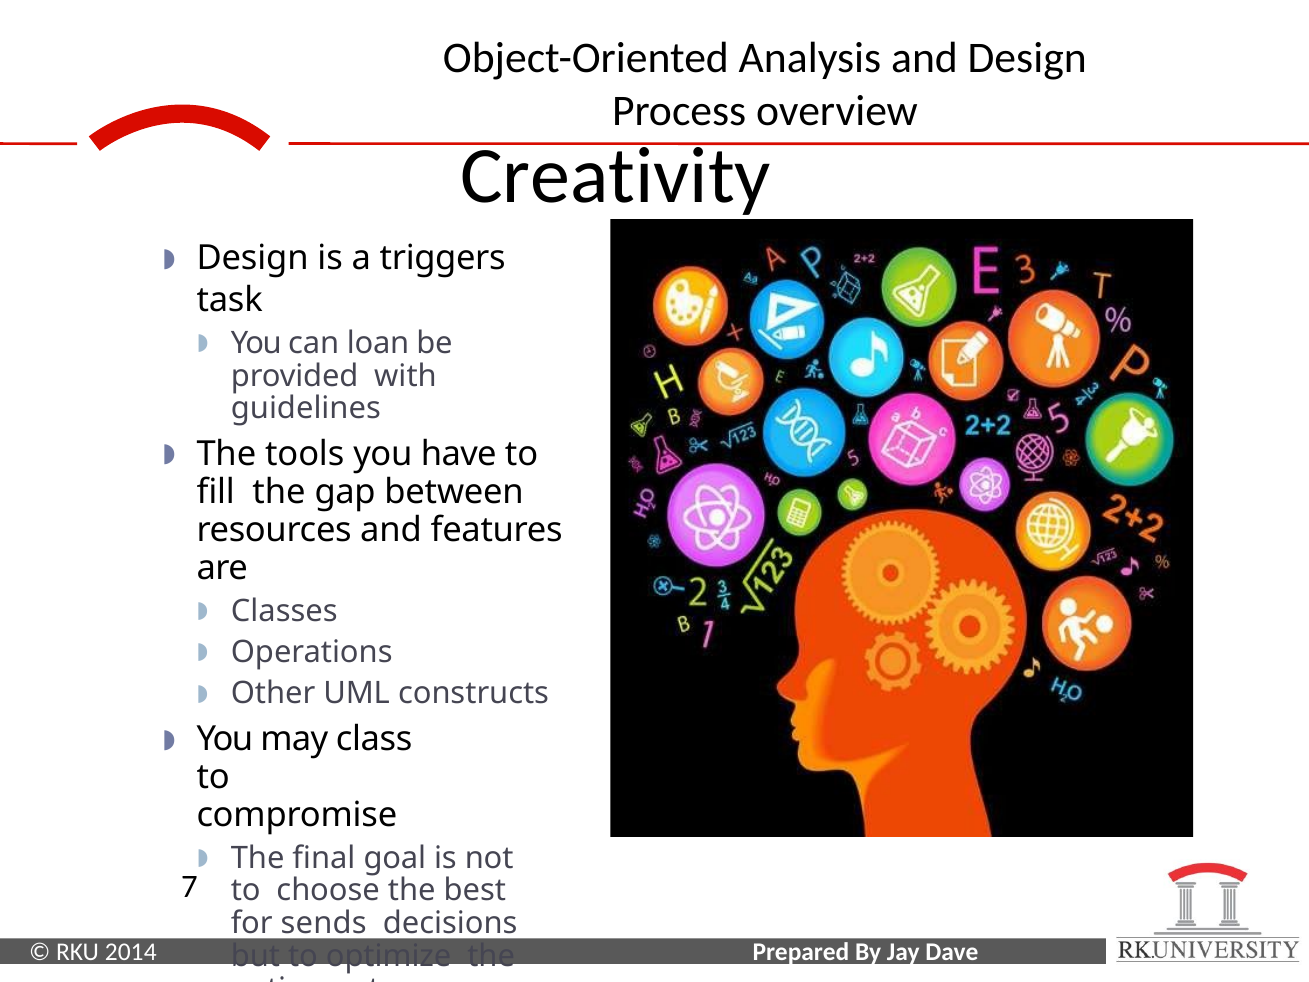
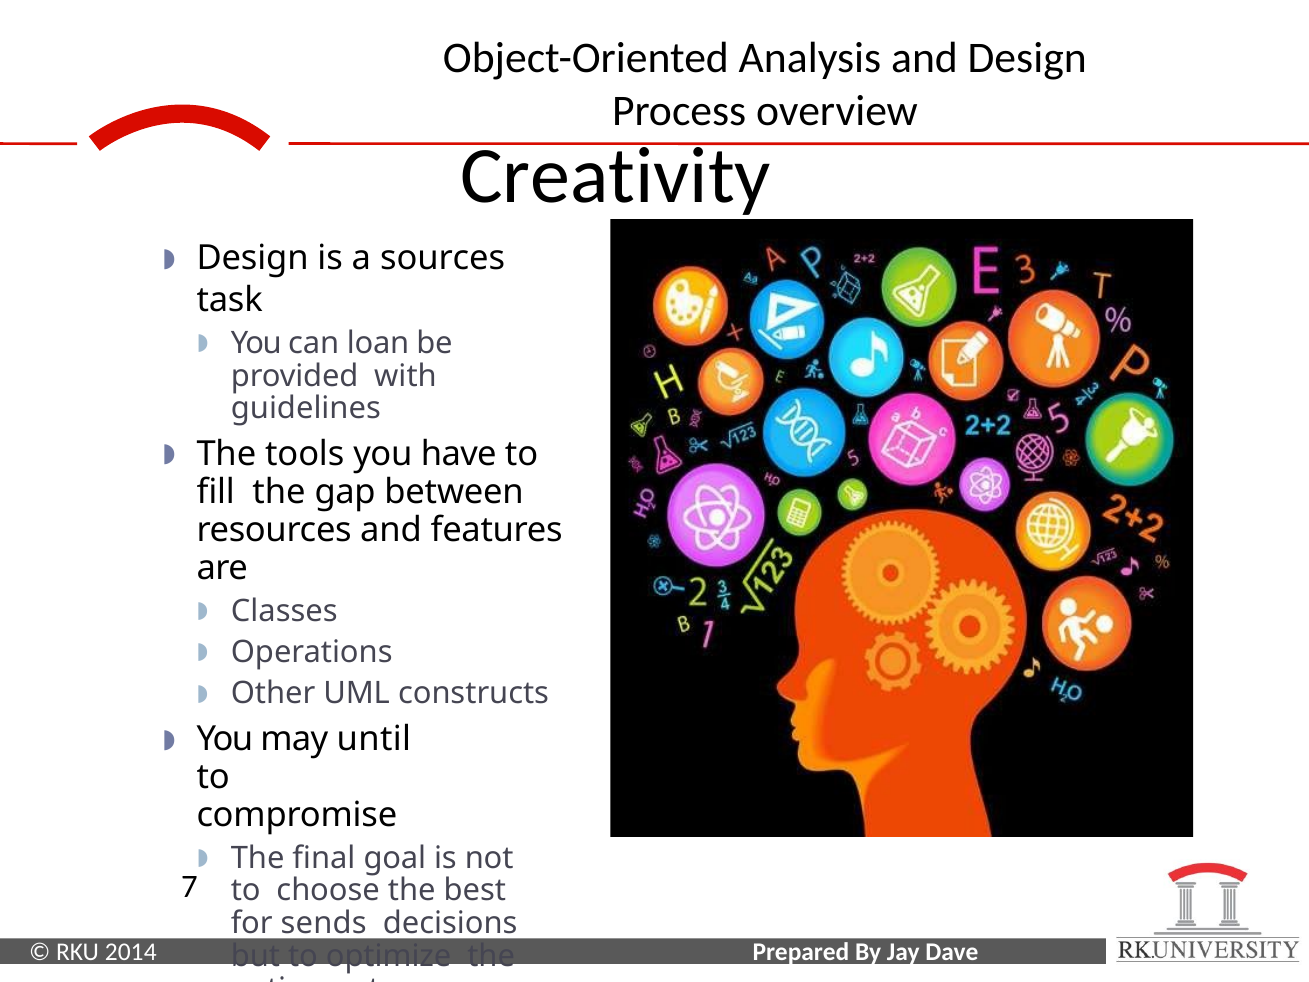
triggers: triggers -> sources
class: class -> until
